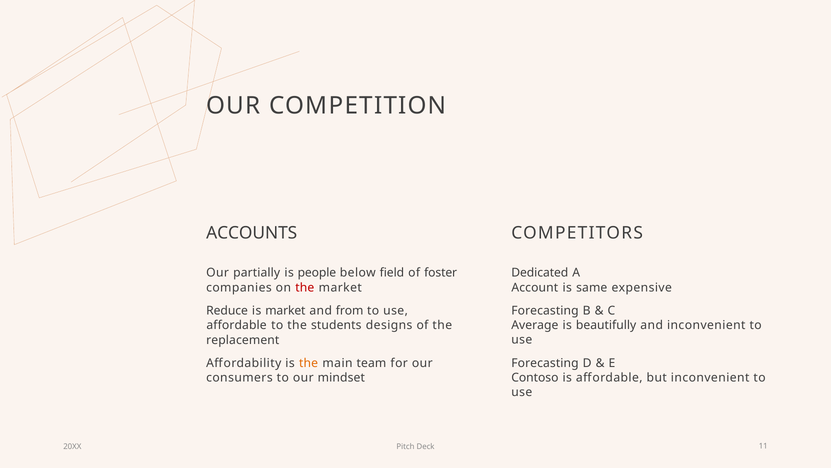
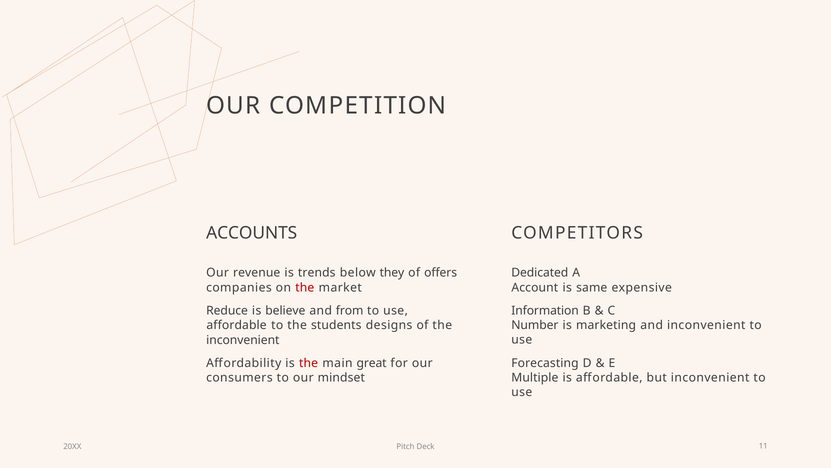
partially: partially -> revenue
people: people -> trends
field: field -> they
foster: foster -> offers
Forecasting at (545, 310): Forecasting -> Information
is market: market -> believe
Average: Average -> Number
beautifully: beautifully -> marketing
replacement at (243, 340): replacement -> inconvenient
the at (309, 363) colour: orange -> red
team: team -> great
Contoso: Contoso -> Multiple
